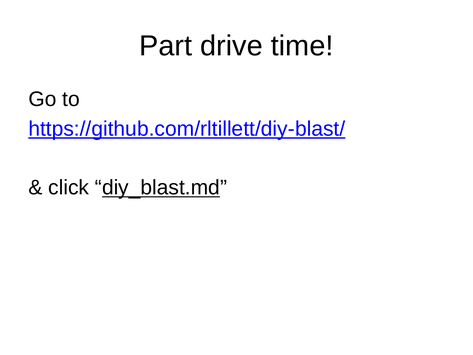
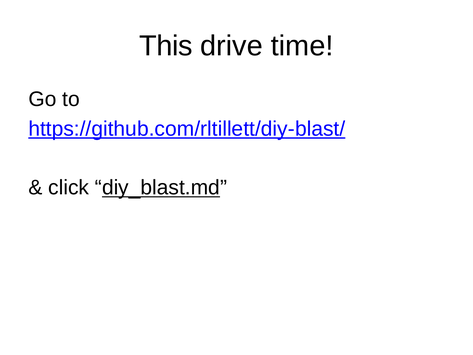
Part: Part -> This
